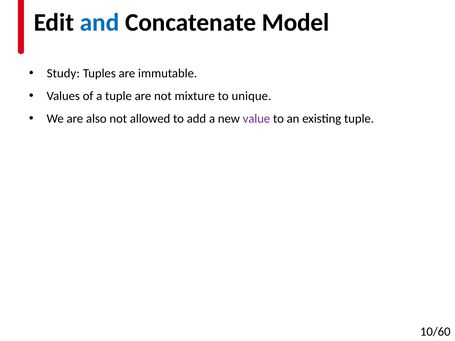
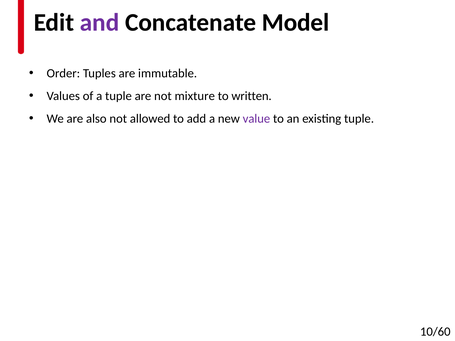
and colour: blue -> purple
Study: Study -> Order
unique: unique -> written
